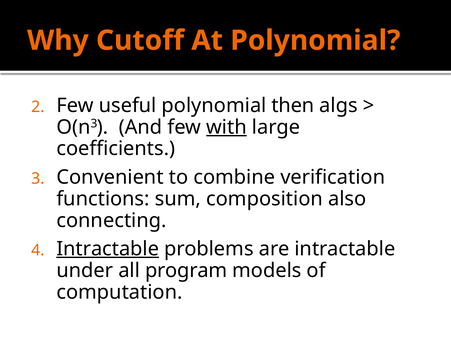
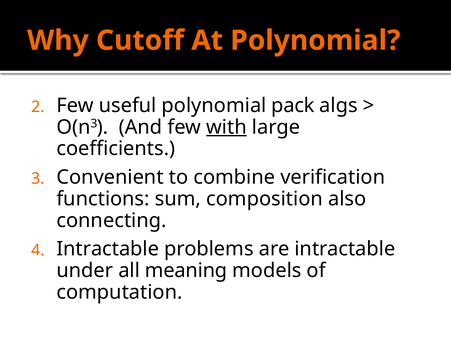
then: then -> pack
Intractable at (108, 249) underline: present -> none
program: program -> meaning
